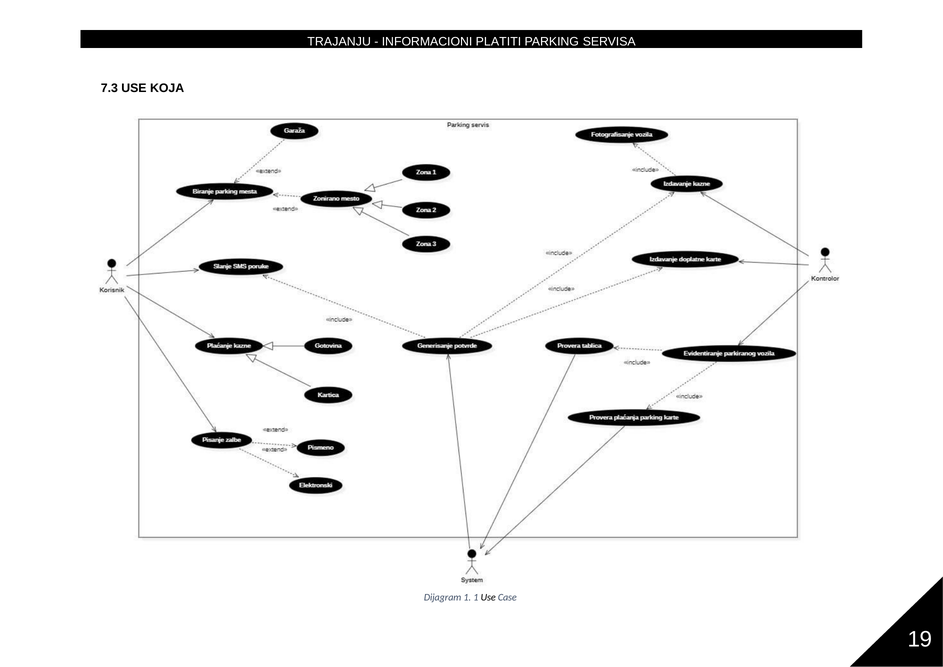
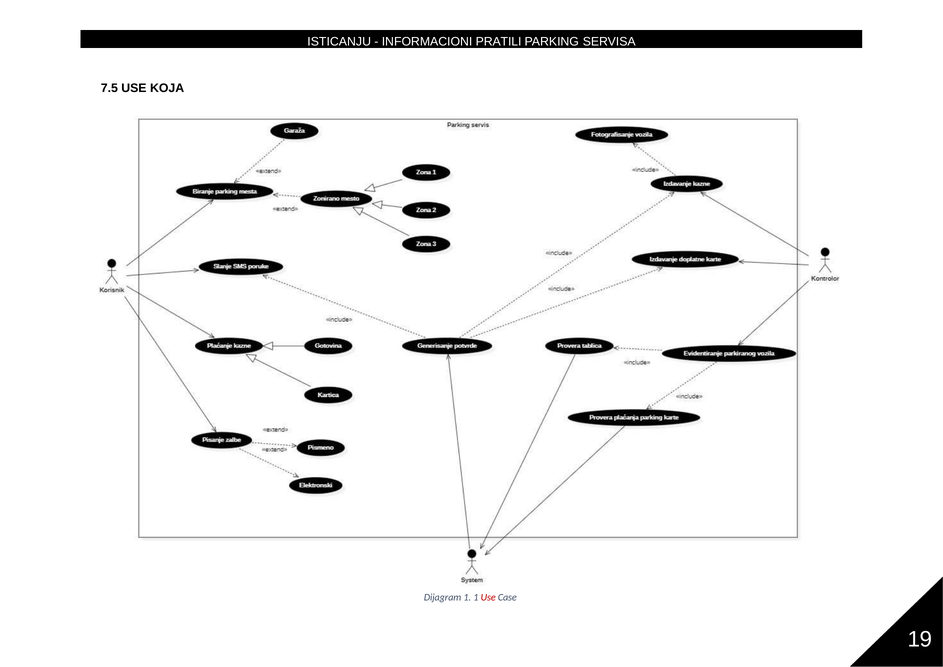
TRAJANJU: TRAJANJU -> ISTICANJU
PLATITI: PLATITI -> PRATILI
7.3: 7.3 -> 7.5
Use at (488, 597) colour: black -> red
